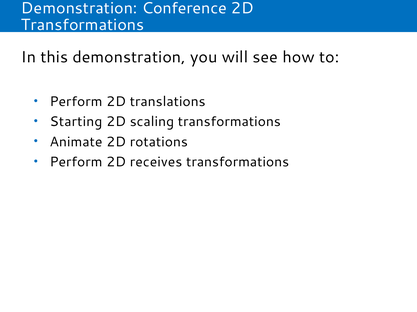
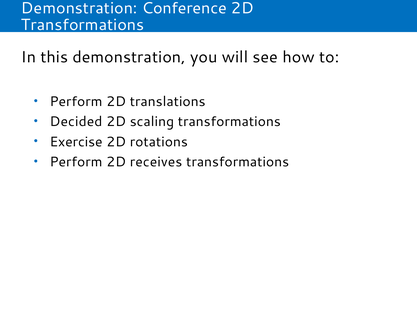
Starting: Starting -> Decided
Animate: Animate -> Exercise
